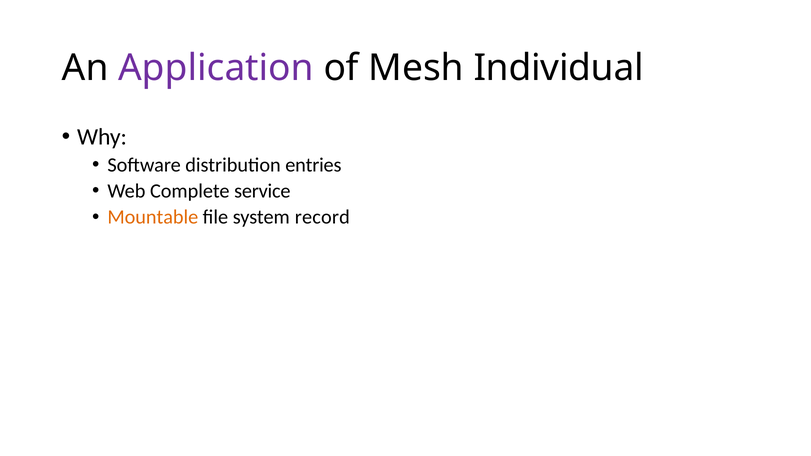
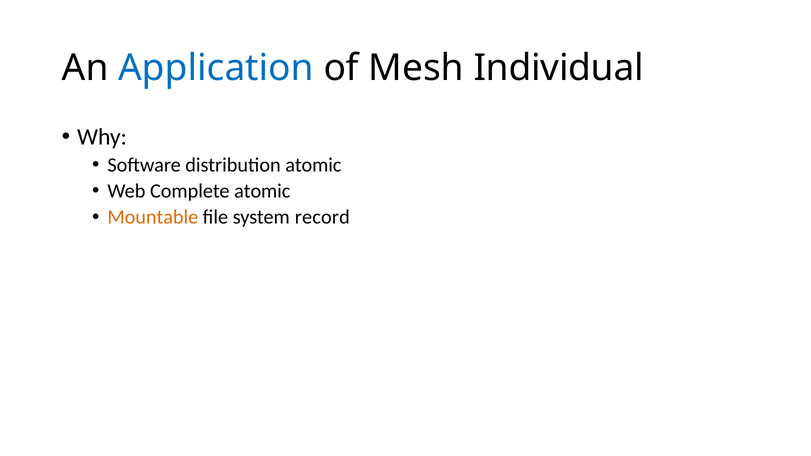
Application colour: purple -> blue
distribution entries: entries -> atomic
Complete service: service -> atomic
